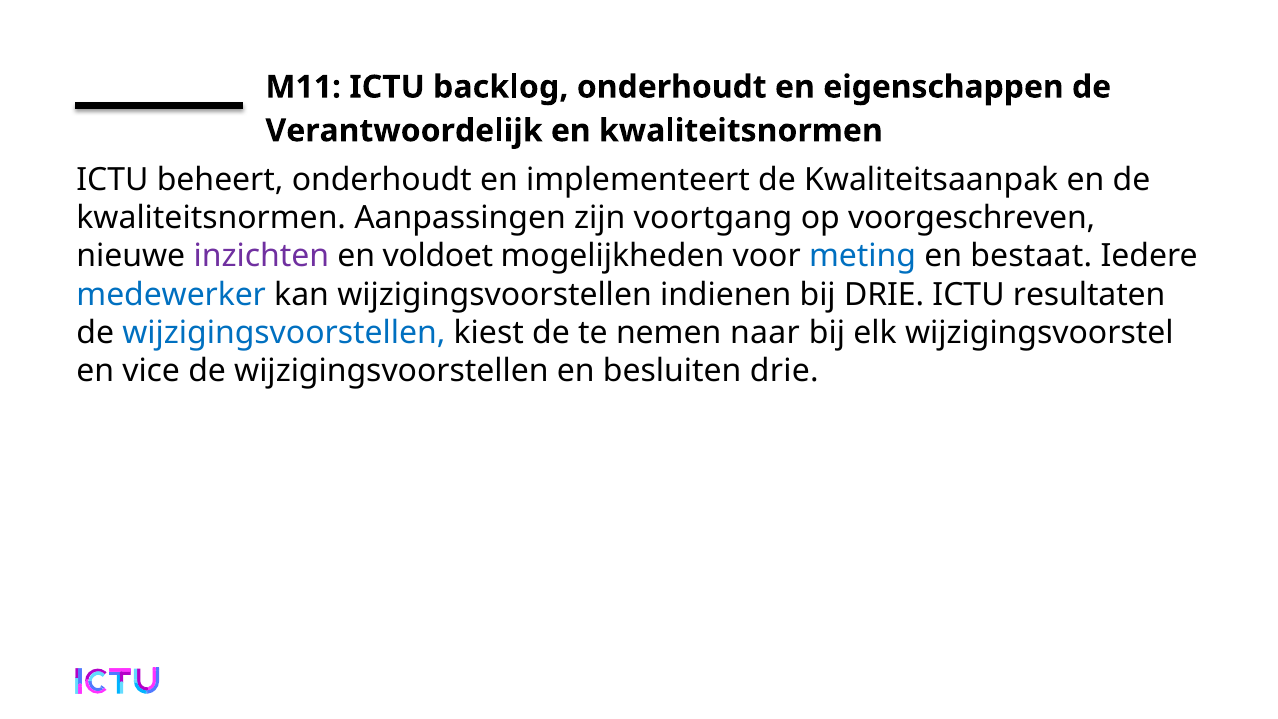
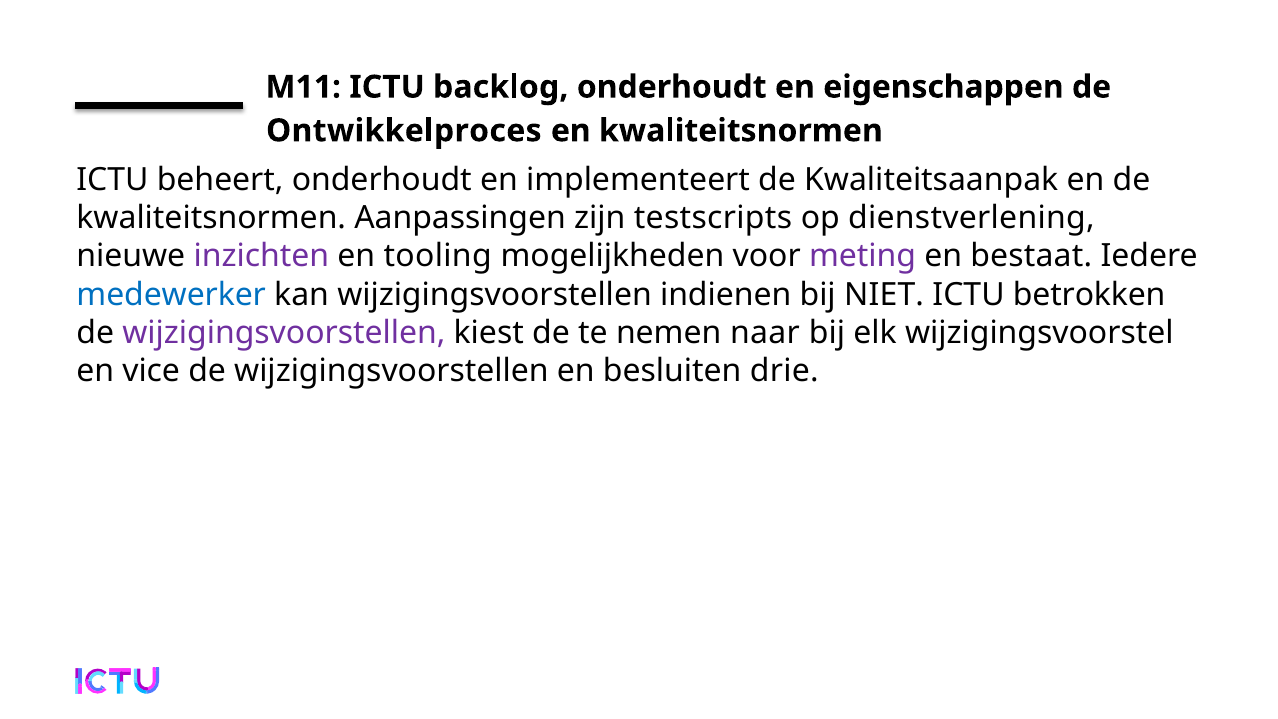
Verantwoordelijk: Verantwoordelijk -> Ontwikkelproces
voortgang: voortgang -> testscripts
voorgeschreven: voorgeschreven -> dienstverlening
voldoet: voldoet -> tooling
meting colour: blue -> purple
bij DRIE: DRIE -> NIET
resultaten: resultaten -> betrokken
wijzigingsvoorstellen at (284, 333) colour: blue -> purple
